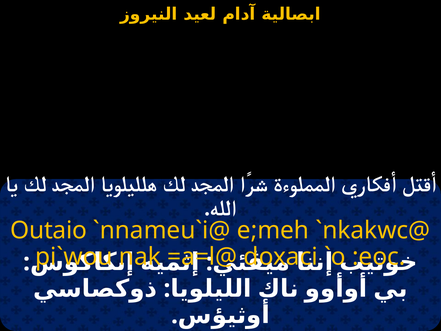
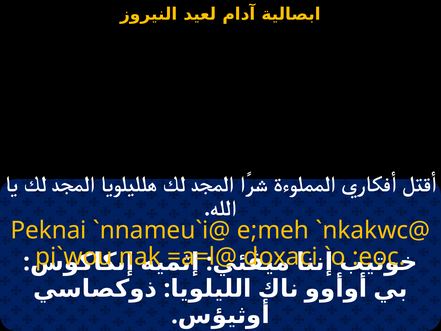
Outaio: Outaio -> Peknai
